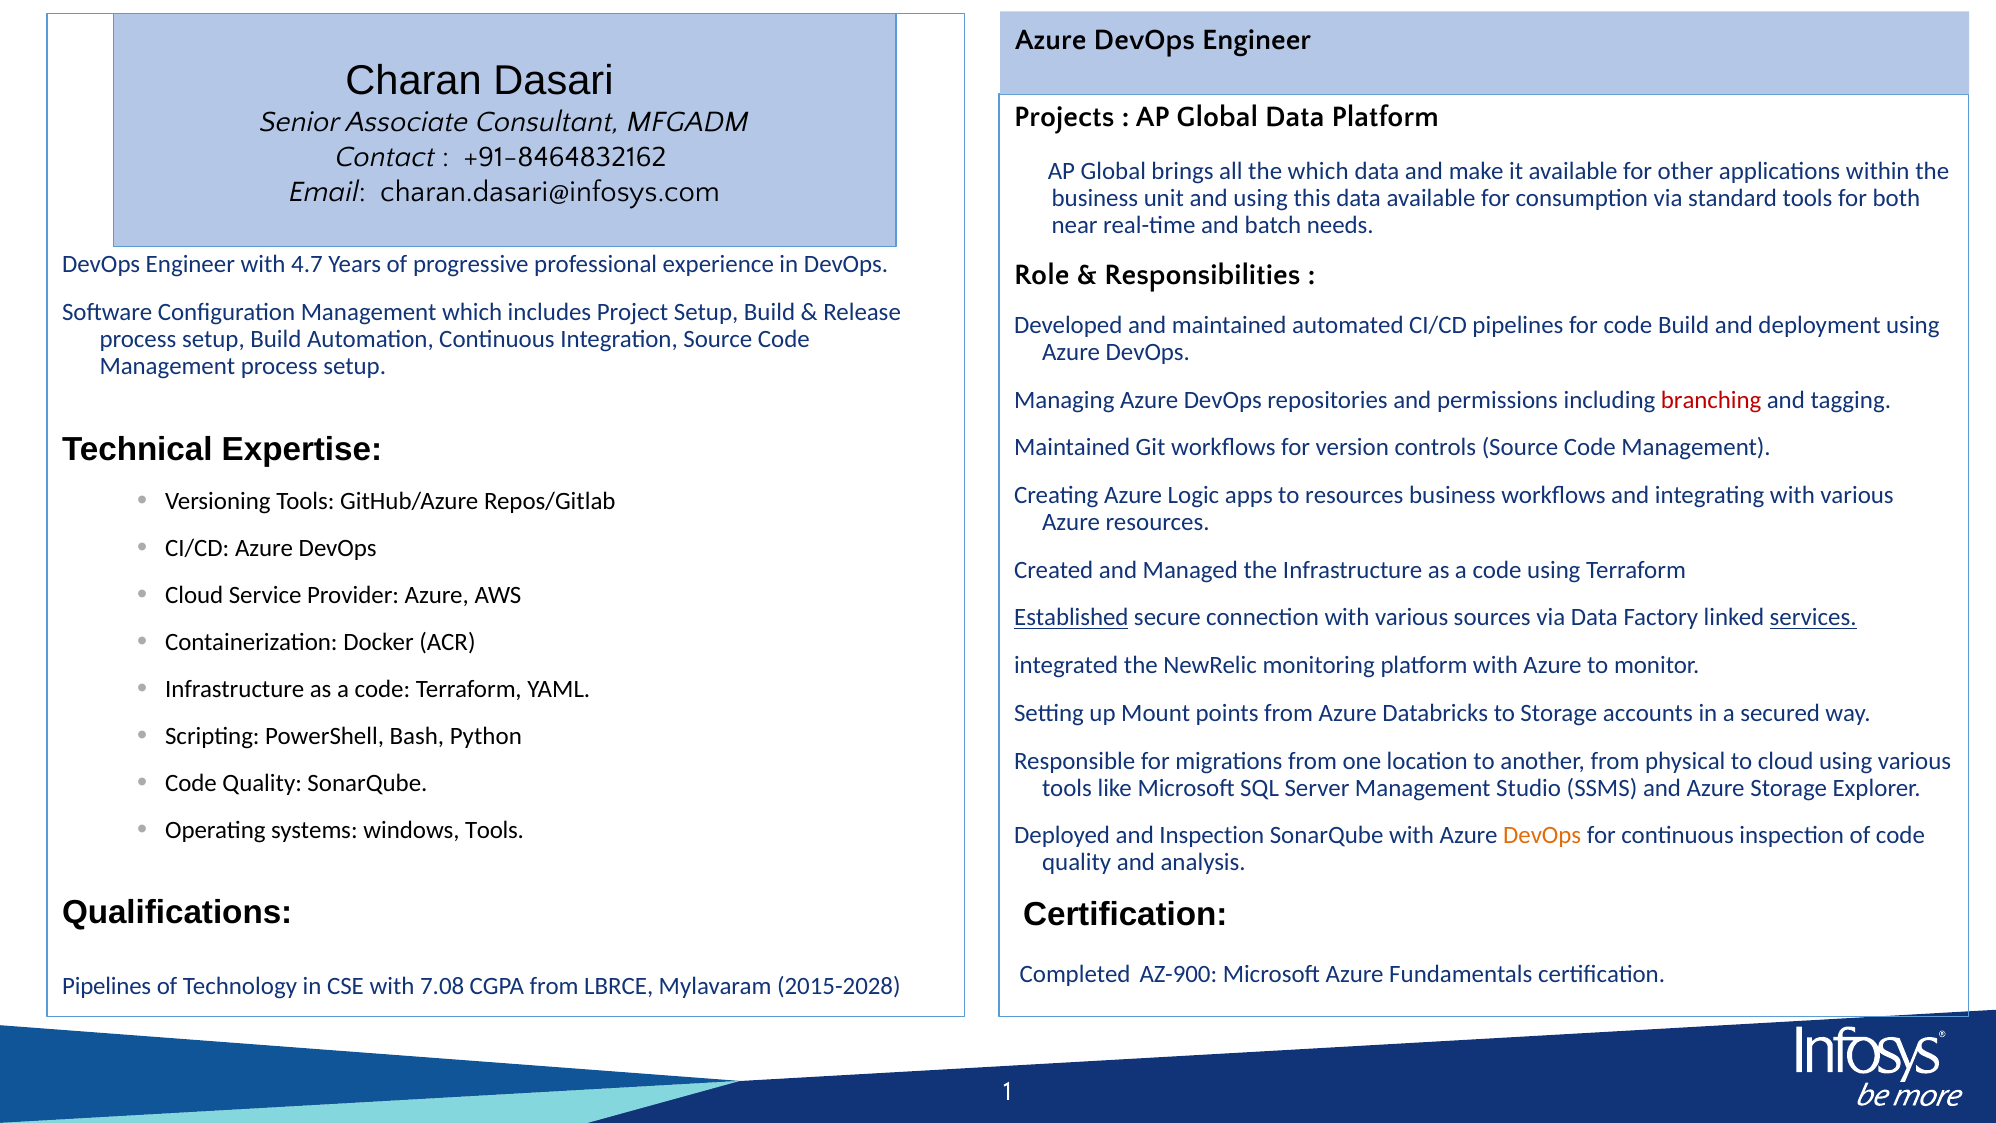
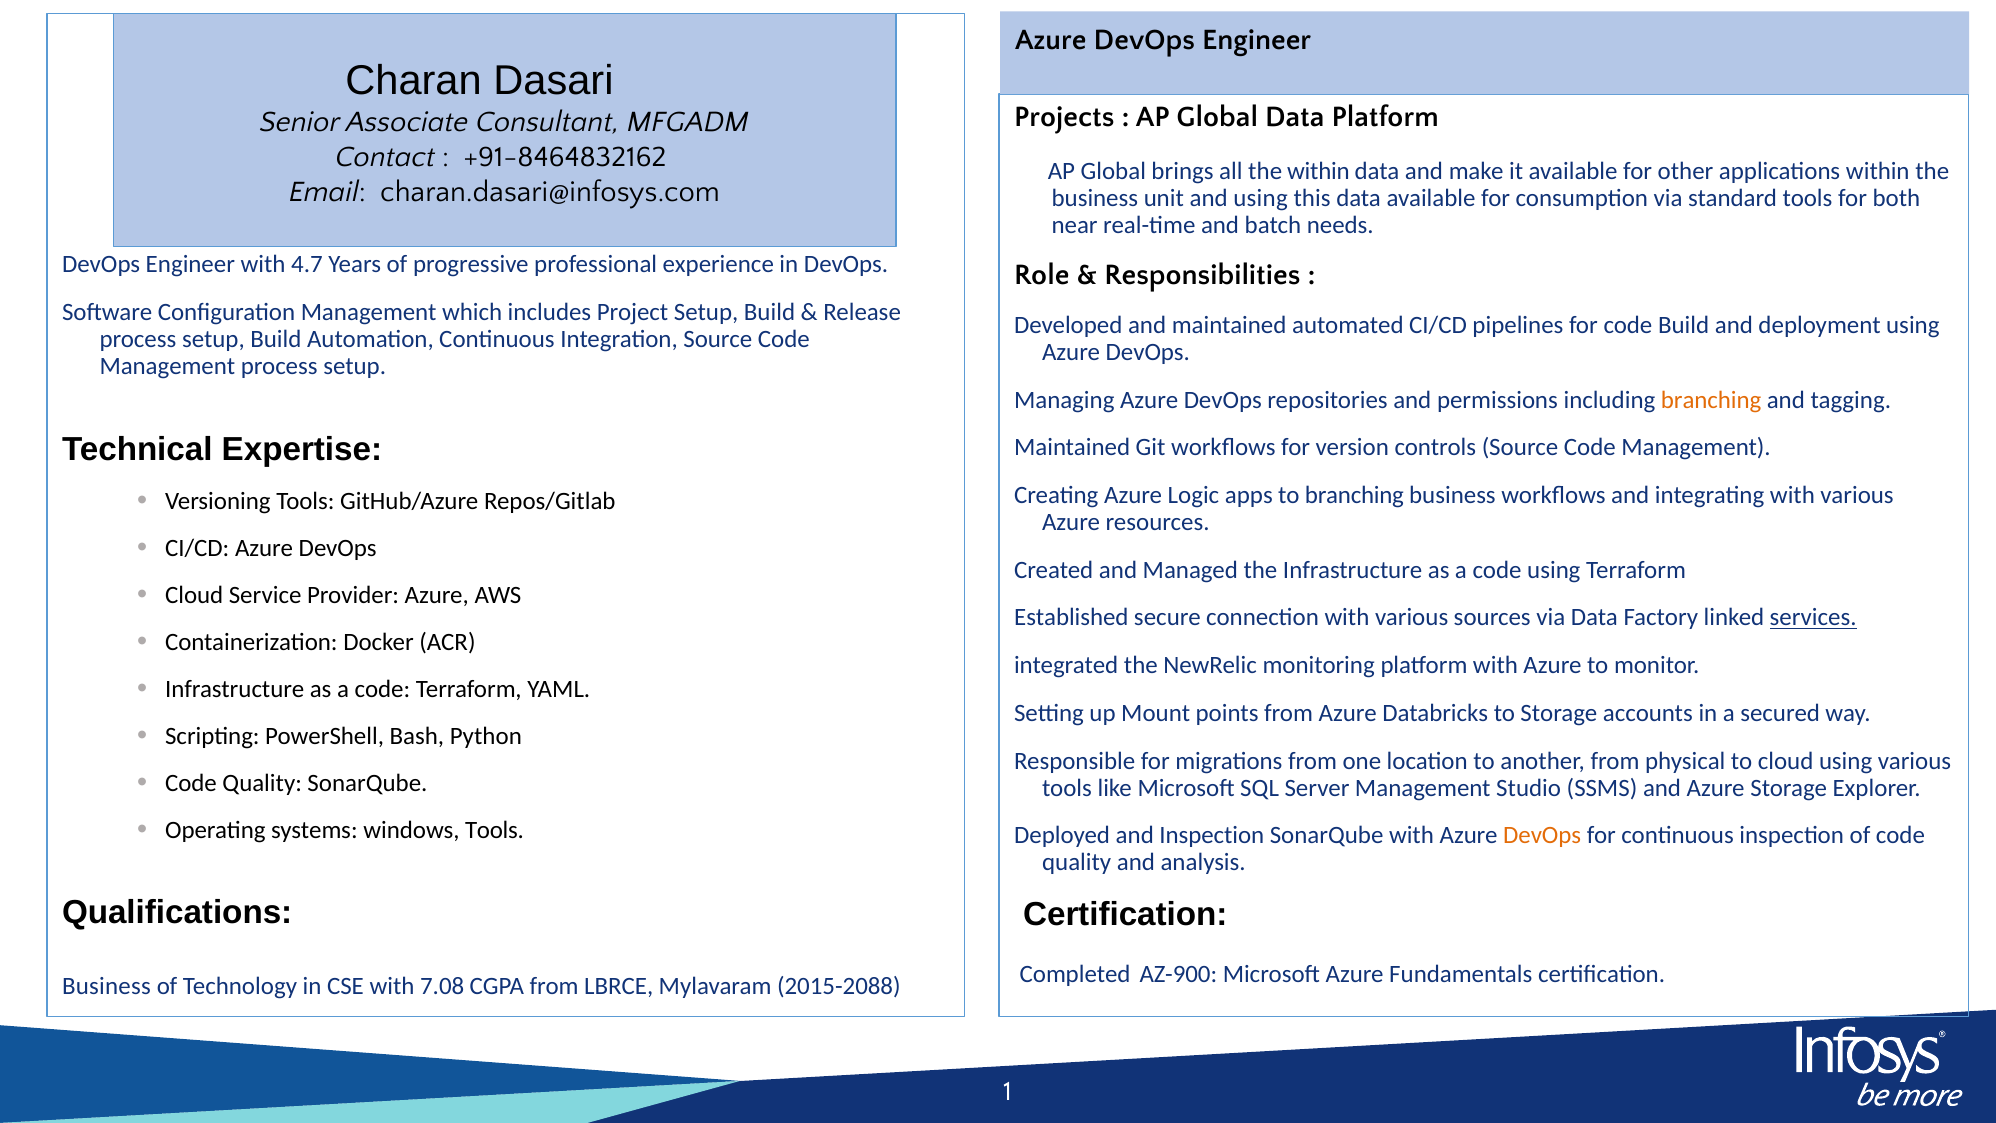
the which: which -> within
branching at (1711, 400) colour: red -> orange
to resources: resources -> branching
Established underline: present -> none
Pipelines at (107, 986): Pipelines -> Business
2015-2028: 2015-2028 -> 2015-2088
